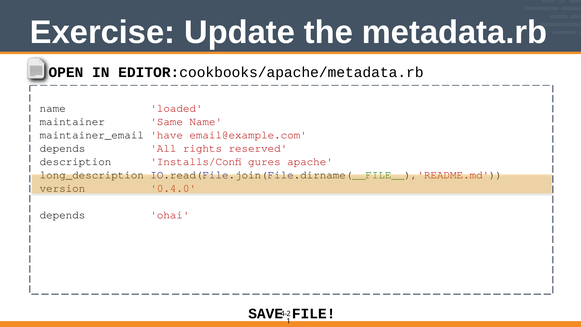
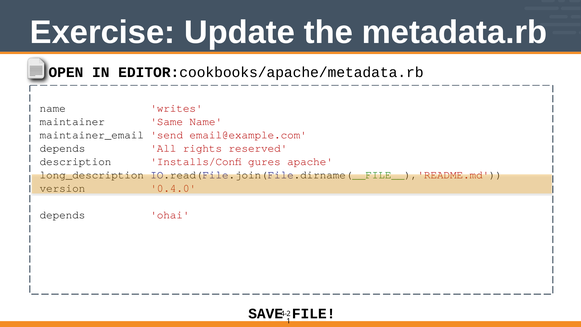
loaded: loaded -> writes
have: have -> send
